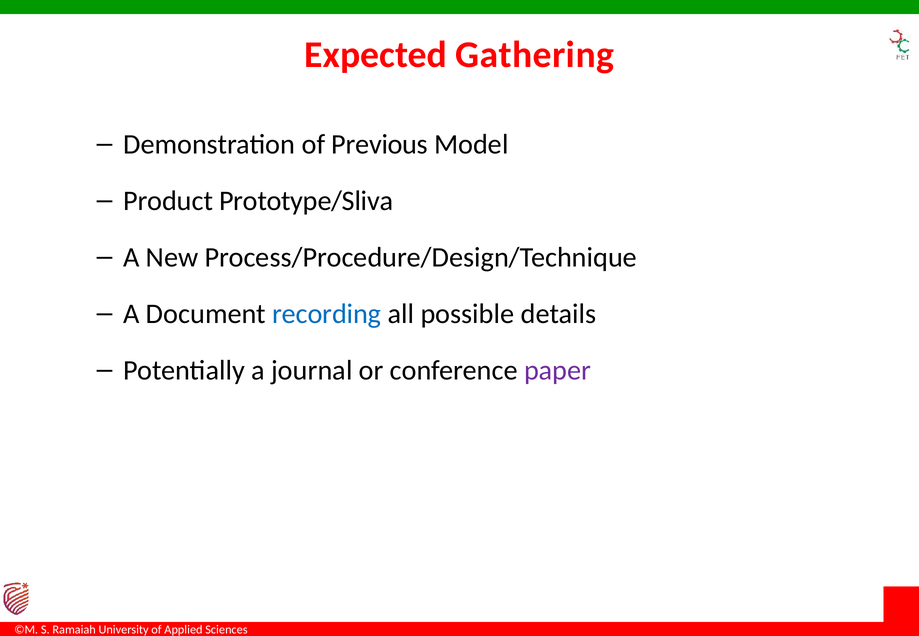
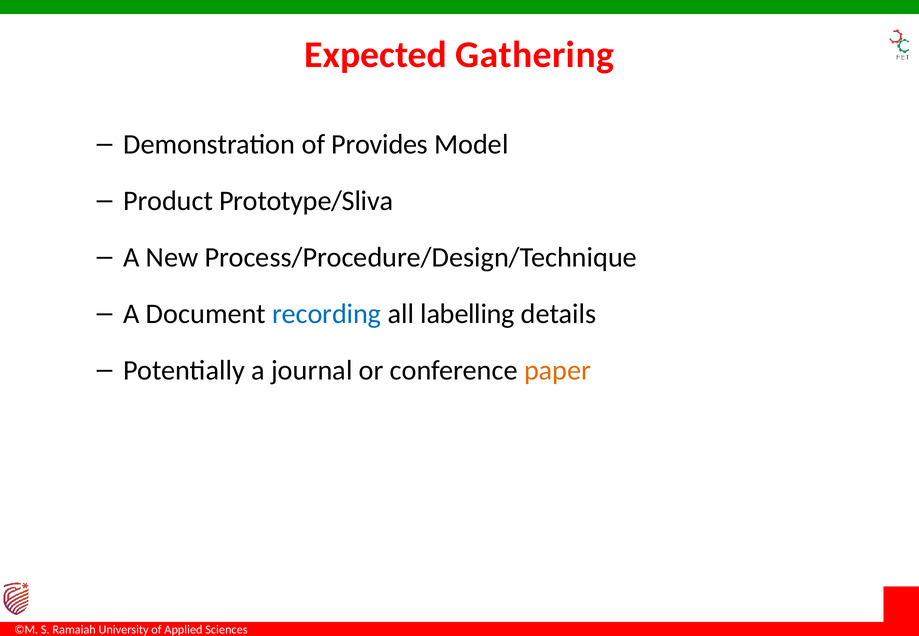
Previous: Previous -> Provides
possible: possible -> labelling
paper colour: purple -> orange
